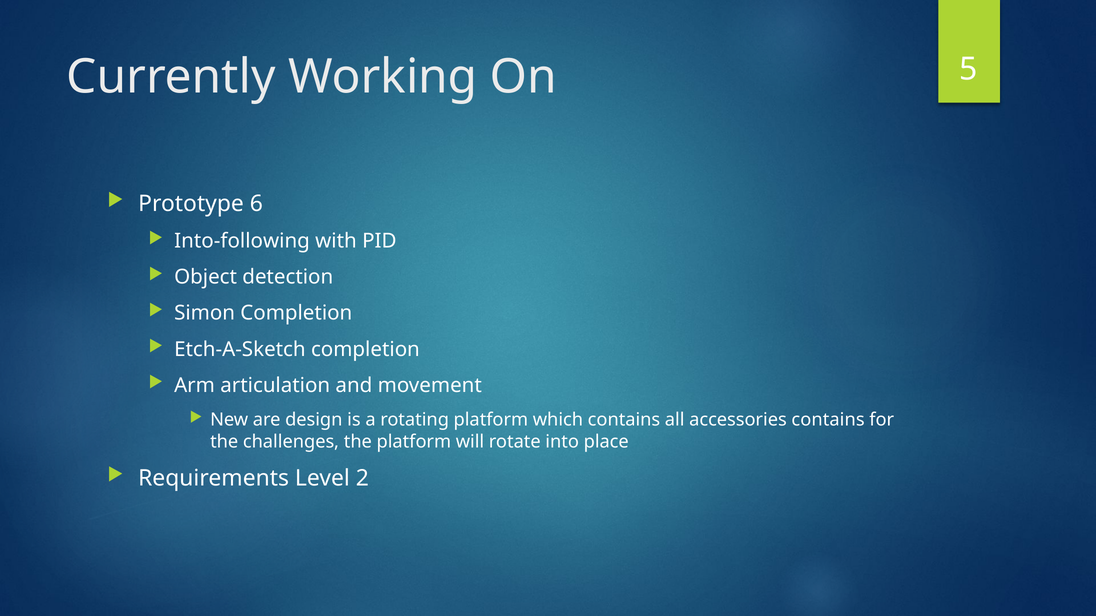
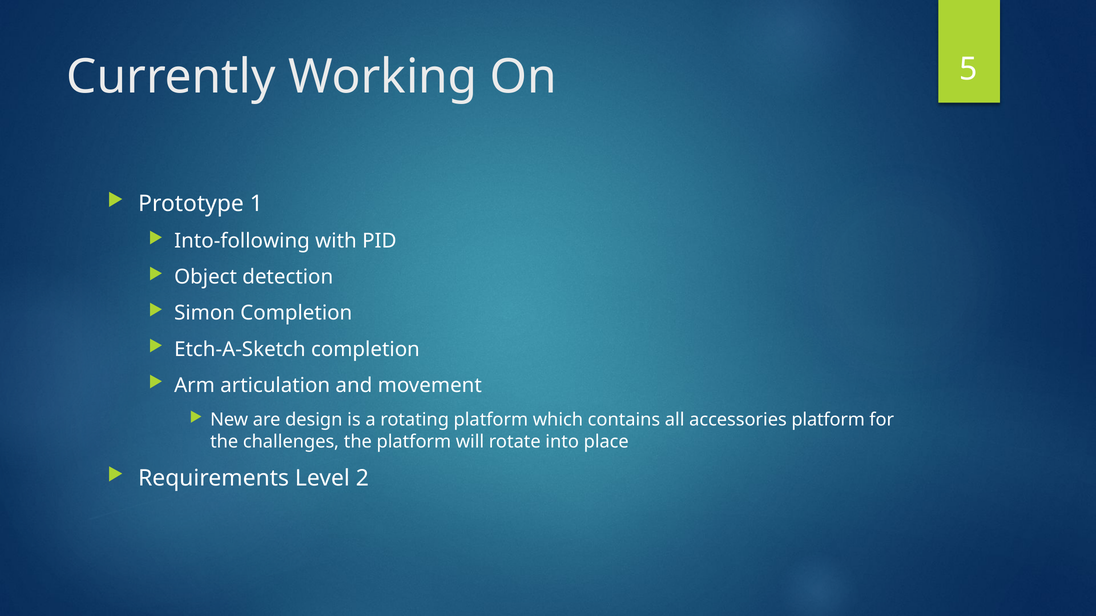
6: 6 -> 1
accessories contains: contains -> platform
